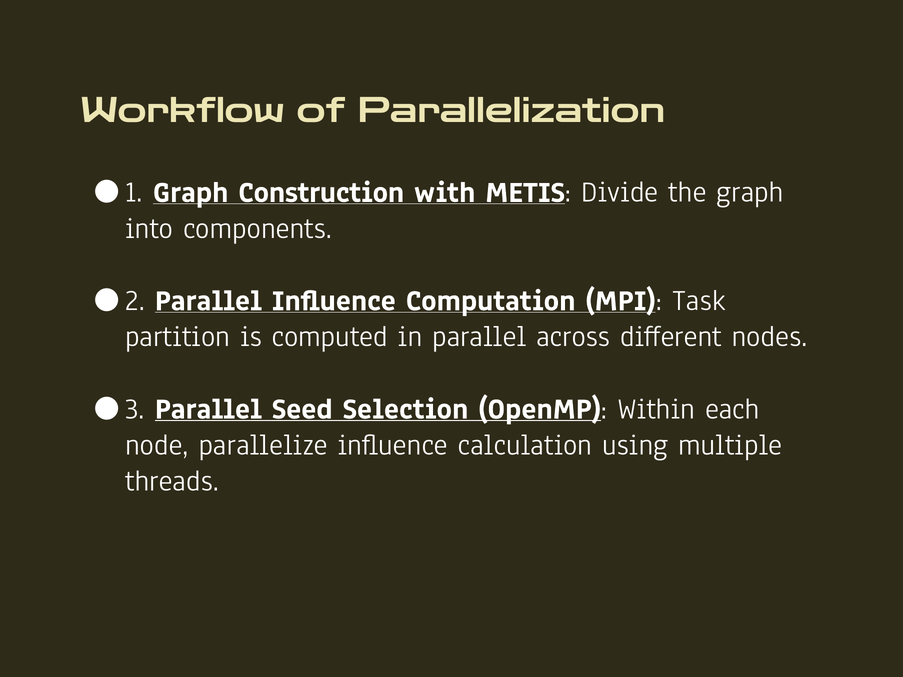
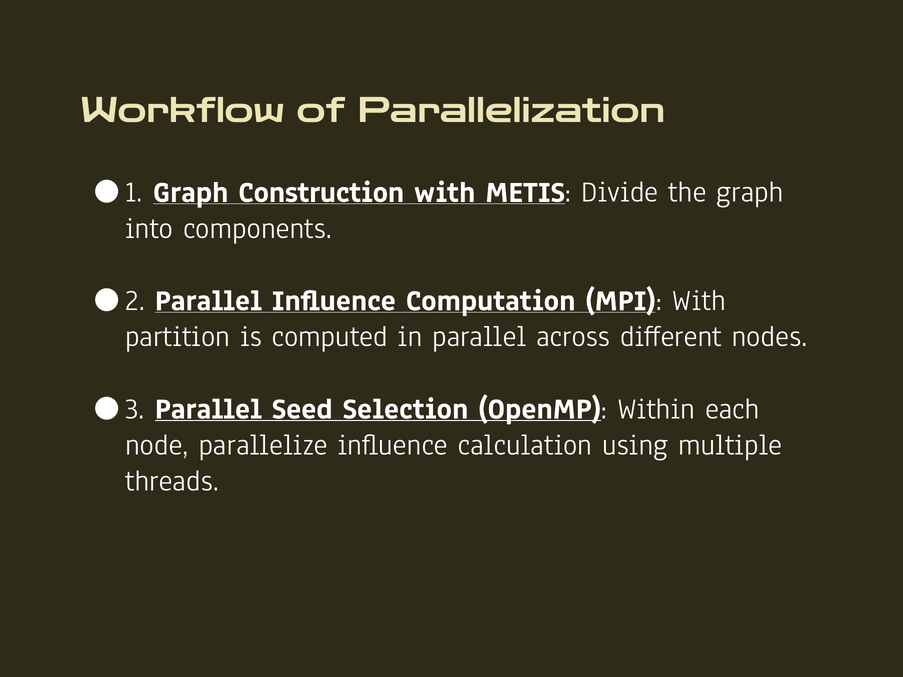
Task at (699, 300): Task -> With
